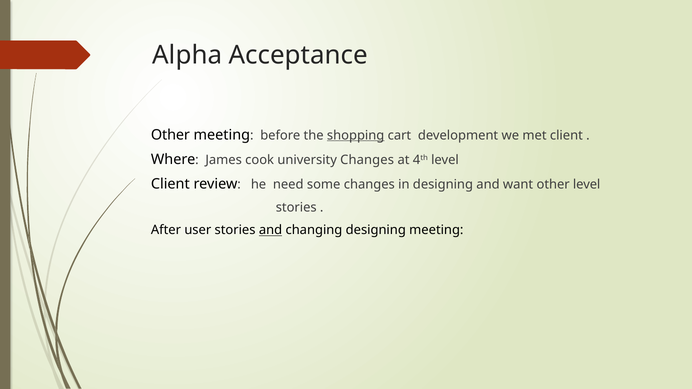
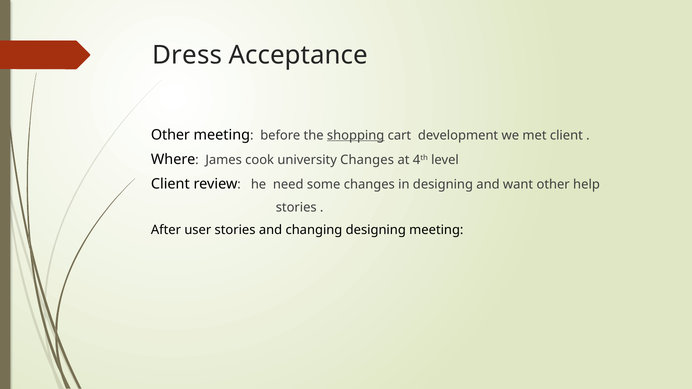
Alpha: Alpha -> Dress
other level: level -> help
and at (271, 230) underline: present -> none
